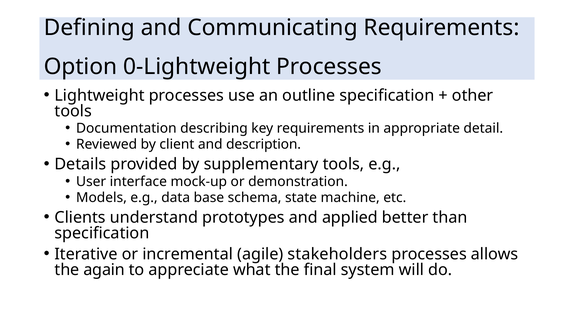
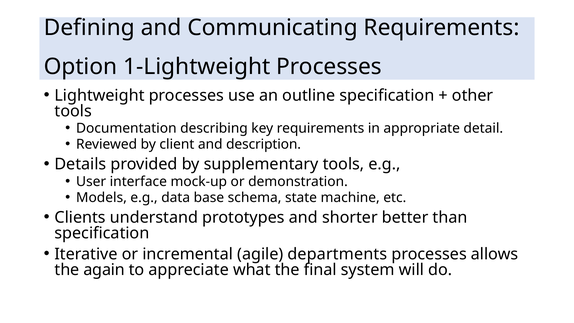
0-Lightweight: 0-Lightweight -> 1-Lightweight
applied: applied -> shorter
stakeholders: stakeholders -> departments
